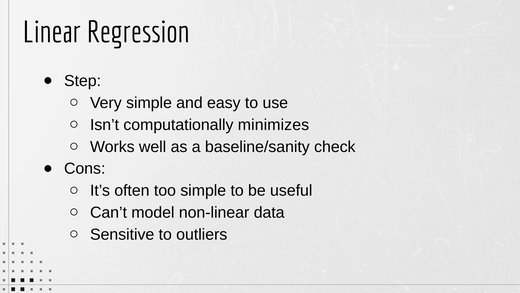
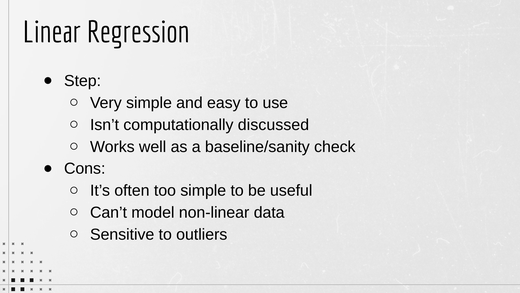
minimizes: minimizes -> discussed
